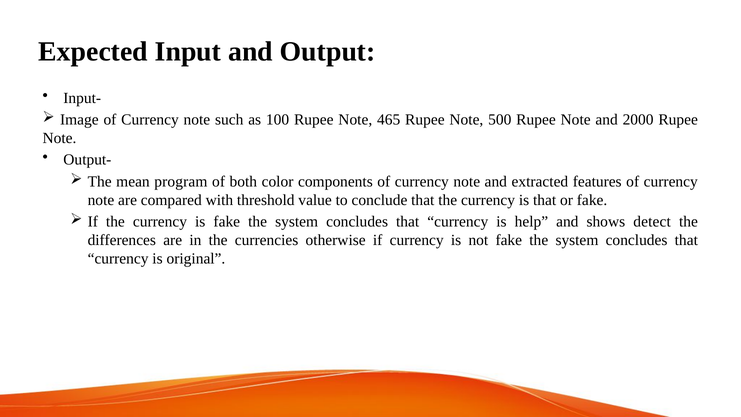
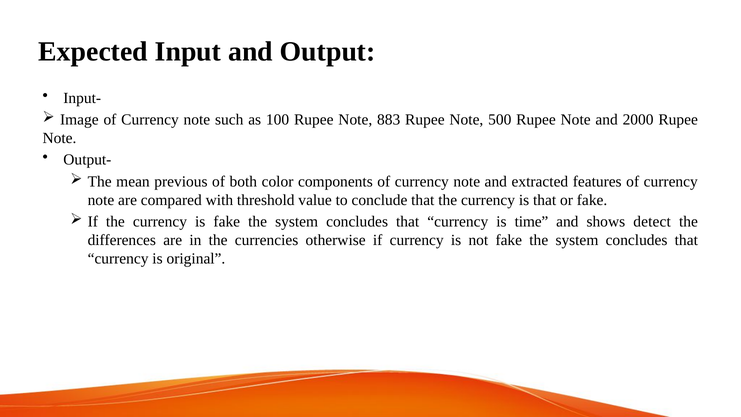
465: 465 -> 883
program: program -> previous
help: help -> time
